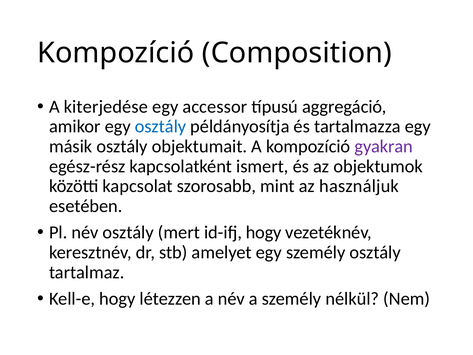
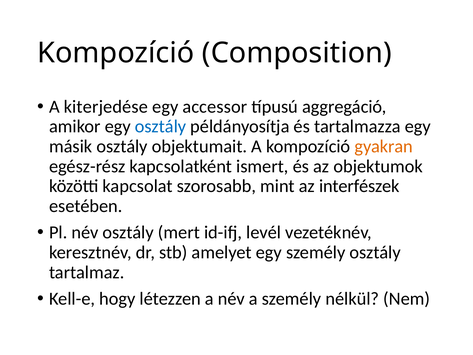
gyakran colour: purple -> orange
használjuk: használjuk -> interfészek
id-ifj hogy: hogy -> levél
